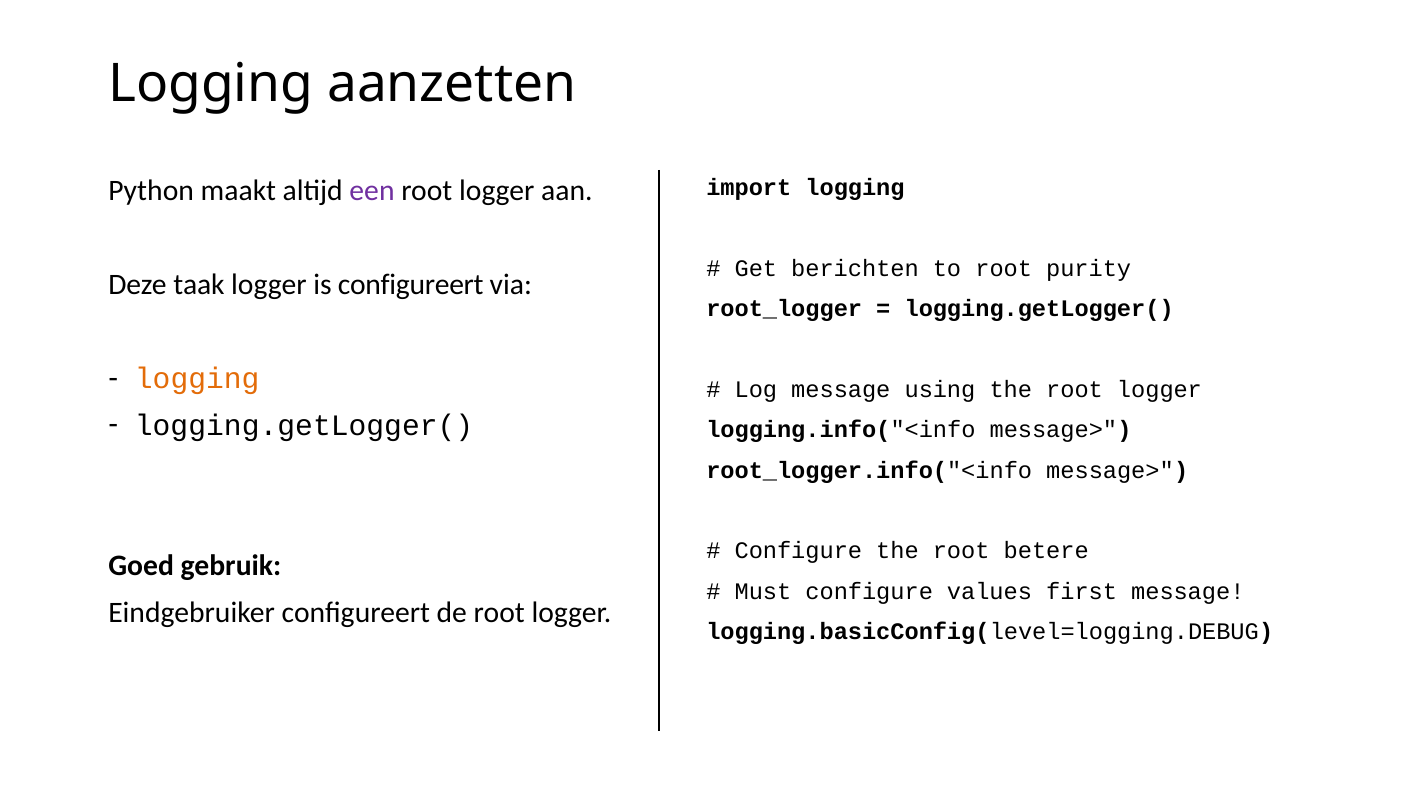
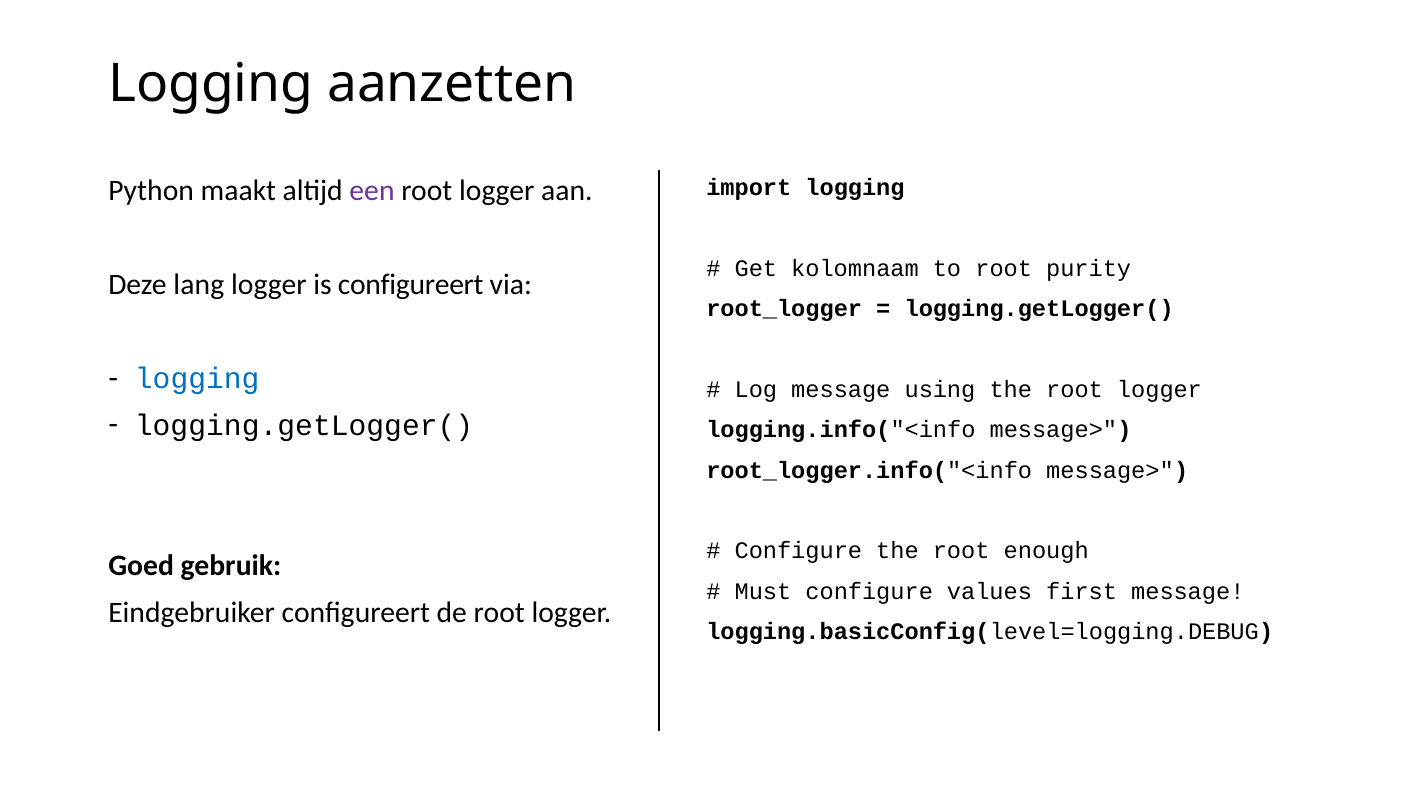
berichten: berichten -> kolomnaam
taak: taak -> lang
logging at (197, 378) colour: orange -> blue
betere: betere -> enough
